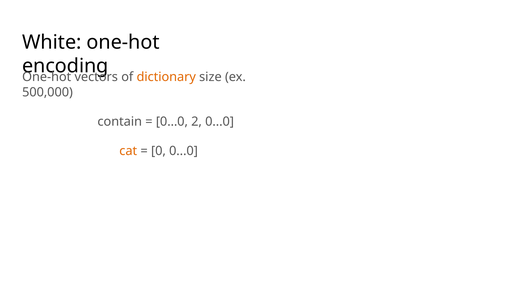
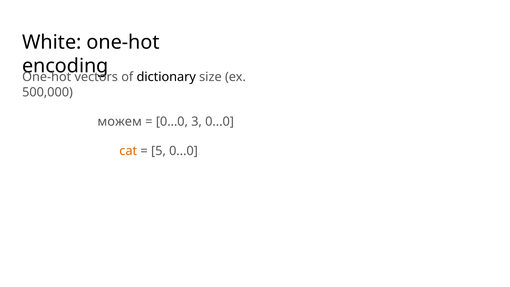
dictionary colour: orange -> black
contain: contain -> можем
2: 2 -> 3
0: 0 -> 5
